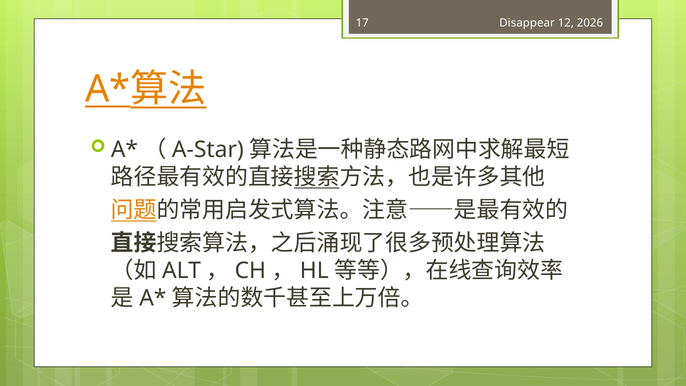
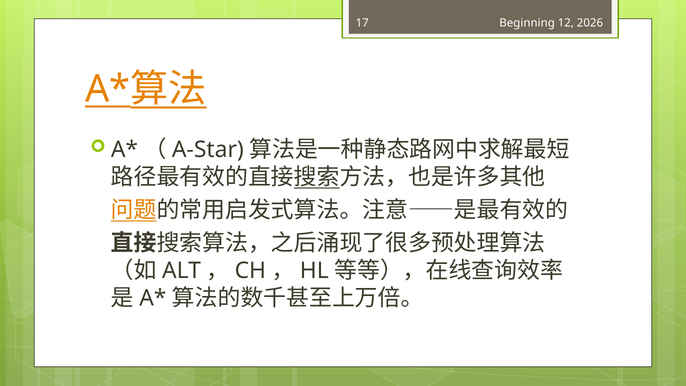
Disappear: Disappear -> Beginning
